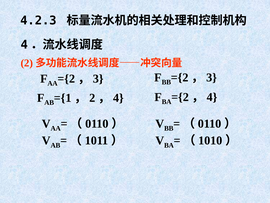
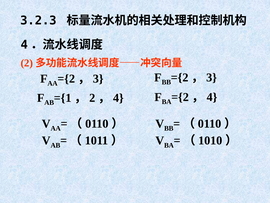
4.2.3: 4.2.3 -> 3.2.3
